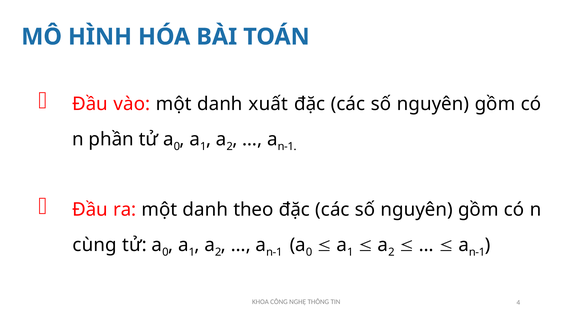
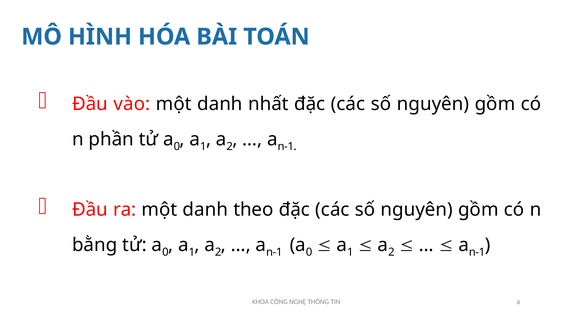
xuất: xuất -> nhất
cùng: cùng -> bằng
